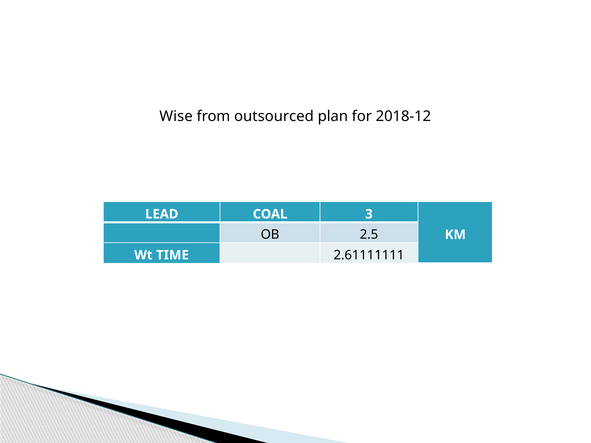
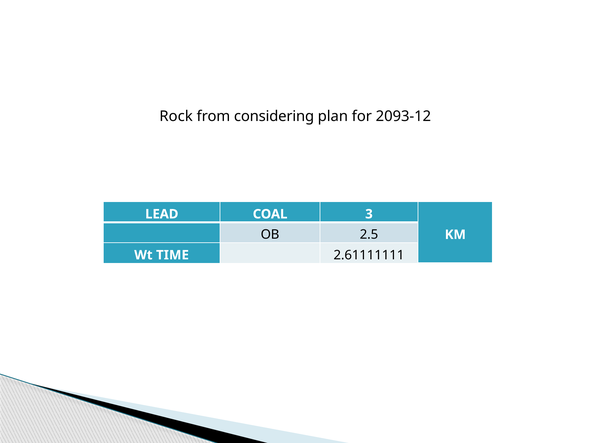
Wise: Wise -> Rock
outsourced: outsourced -> considering
2018-12: 2018-12 -> 2093-12
